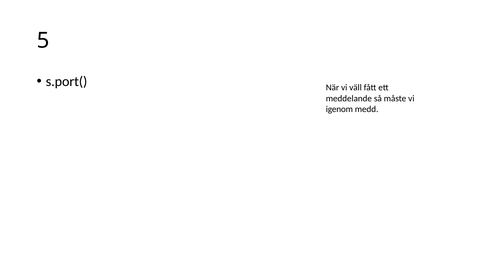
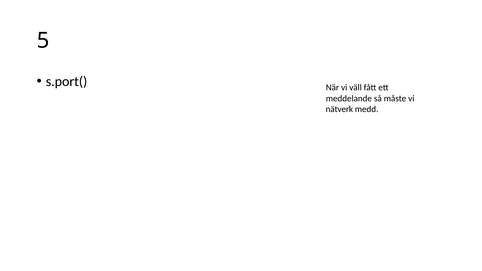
igenom: igenom -> nätverk
